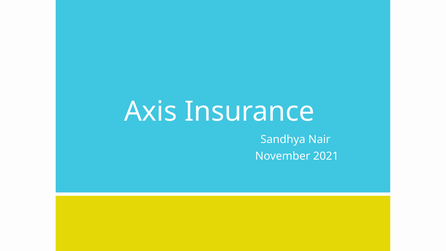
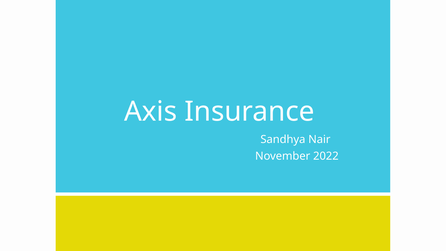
2021: 2021 -> 2022
